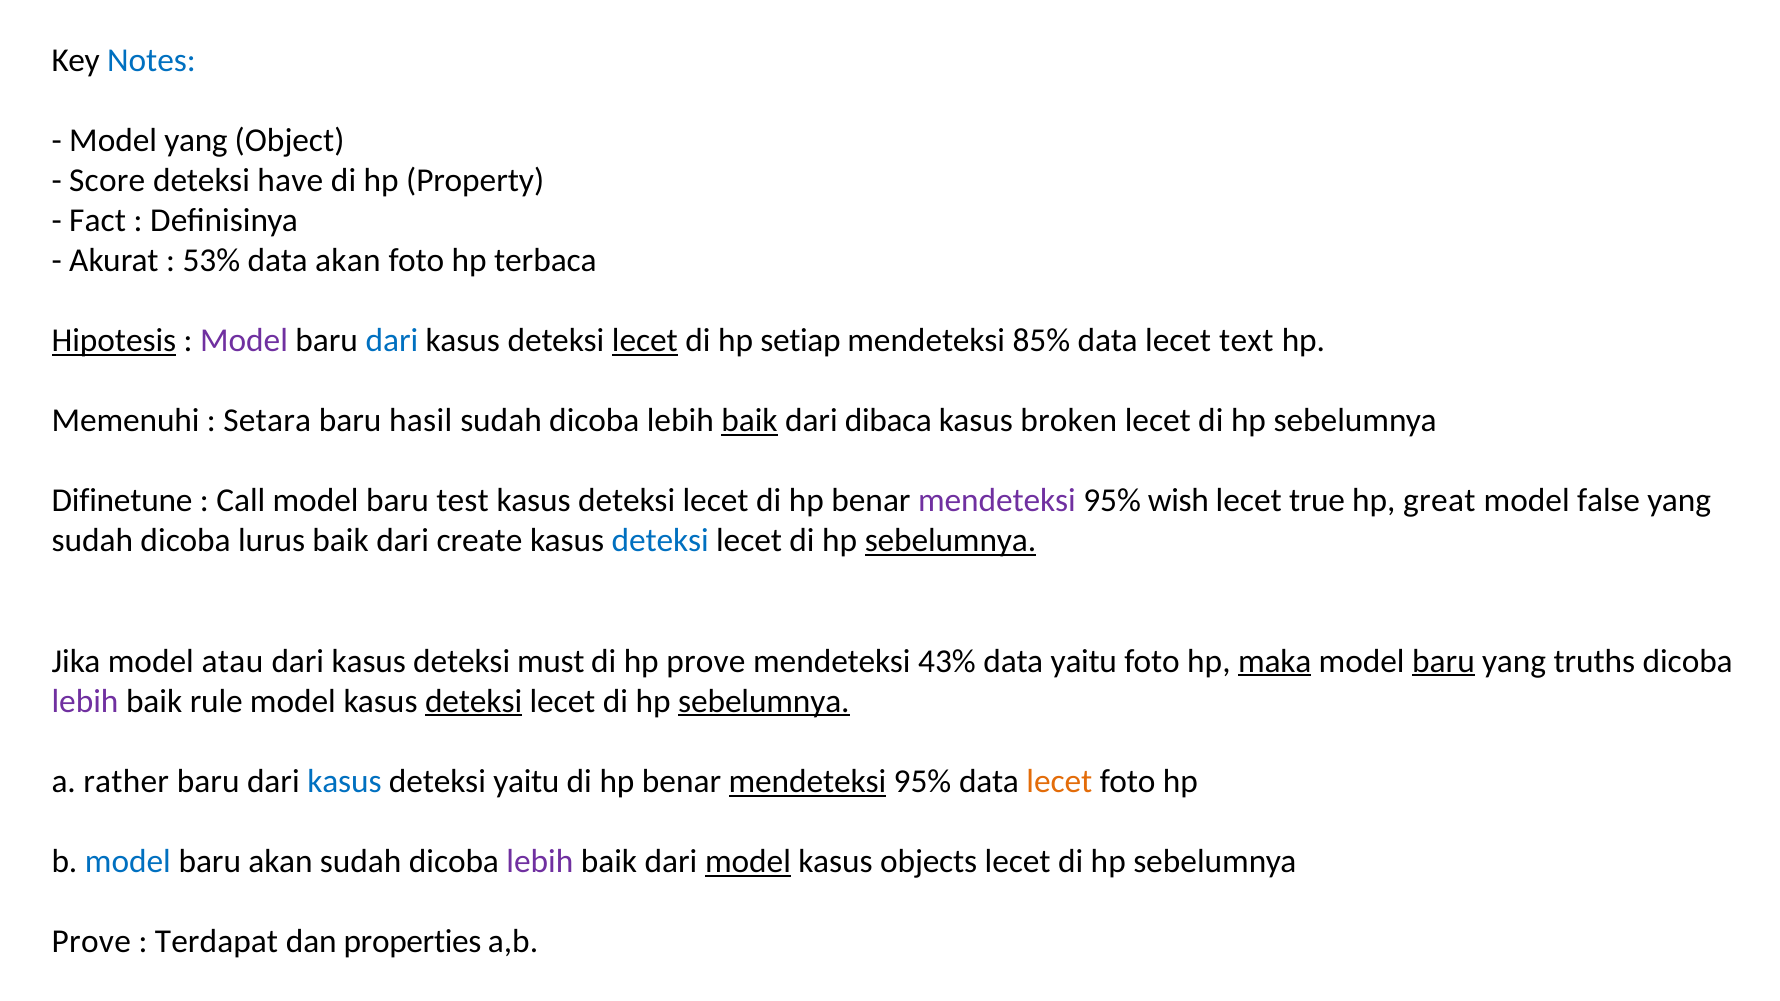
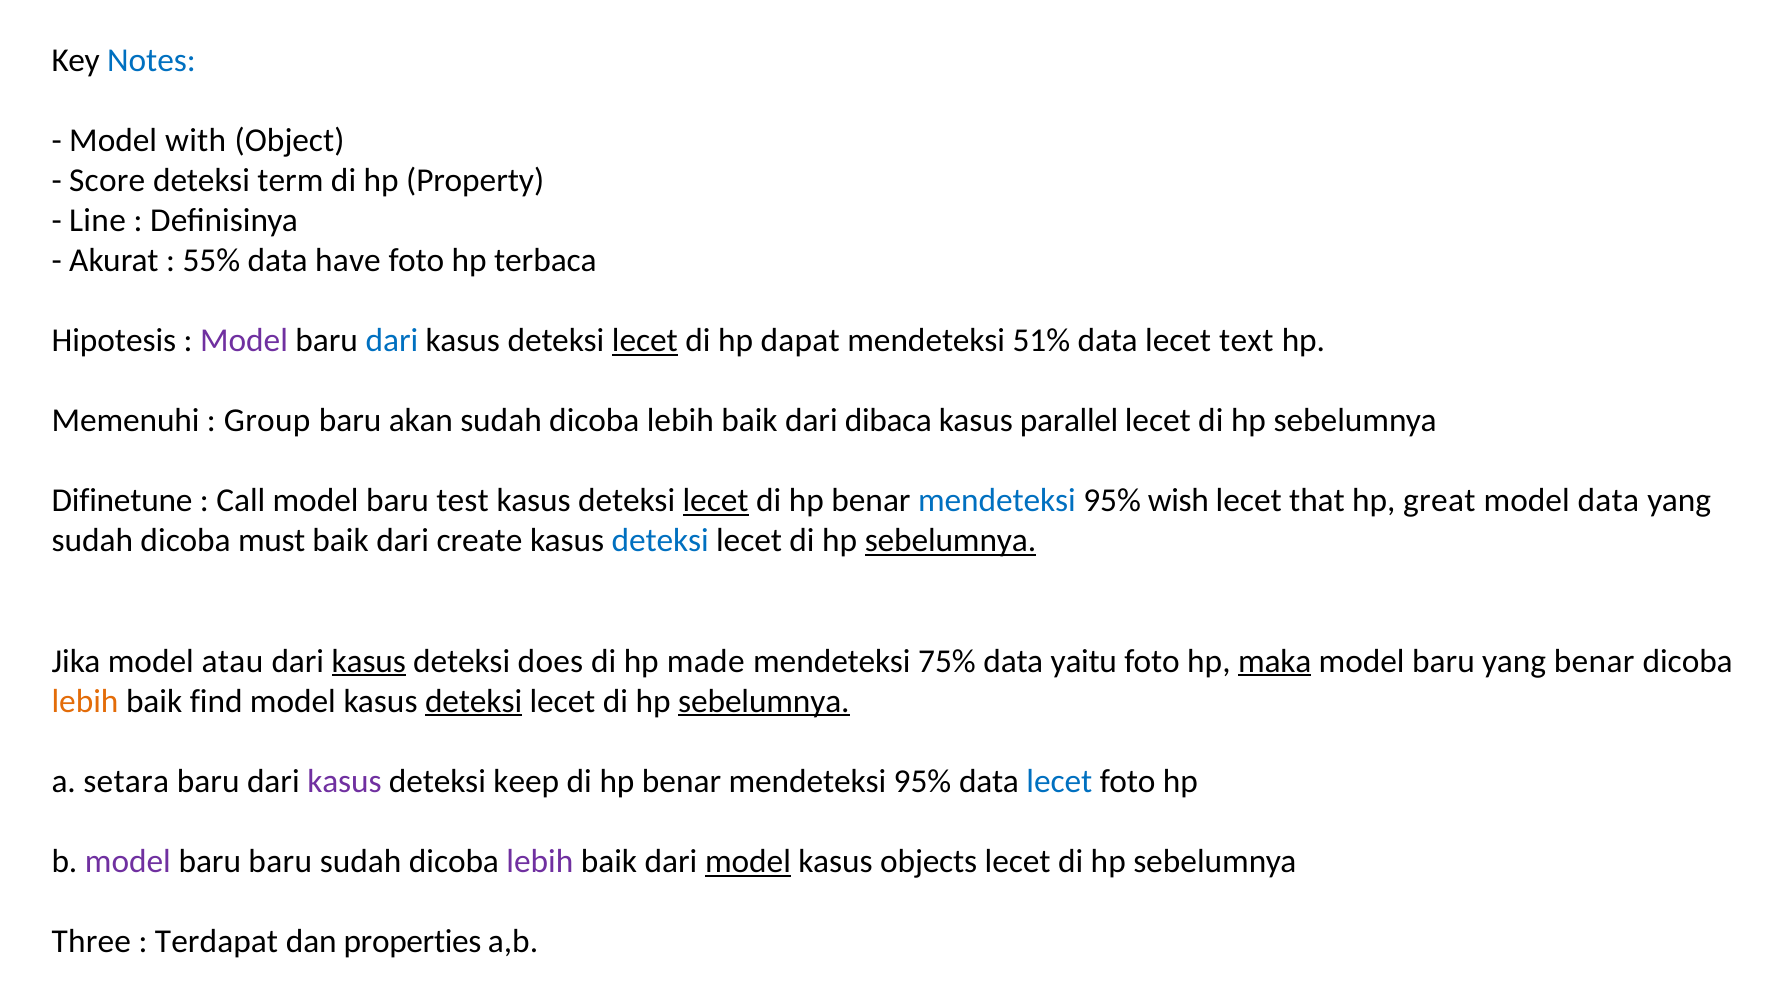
Model yang: yang -> with
have: have -> term
Fact: Fact -> Line
53%: 53% -> 55%
data akan: akan -> have
Hipotesis underline: present -> none
setiap: setiap -> dapat
85%: 85% -> 51%
Setara: Setara -> Group
hasil: hasil -> akan
baik at (749, 421) underline: present -> none
broken: broken -> parallel
lecet at (716, 501) underline: none -> present
mendeteksi at (997, 501) colour: purple -> blue
true: true -> that
model false: false -> data
lurus: lurus -> must
kasus at (369, 661) underline: none -> present
must: must -> does
hp prove: prove -> made
43%: 43% -> 75%
baru at (1444, 661) underline: present -> none
yang truths: truths -> benar
lebih at (85, 701) colour: purple -> orange
rule: rule -> find
rather: rather -> setara
kasus at (344, 781) colour: blue -> purple
deteksi yaitu: yaitu -> keep
mendeteksi at (807, 781) underline: present -> none
lecet at (1059, 781) colour: orange -> blue
model at (128, 862) colour: blue -> purple
baru akan: akan -> baru
Prove at (91, 942): Prove -> Three
